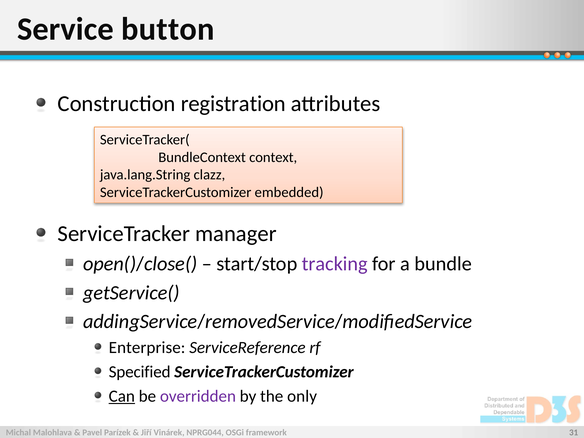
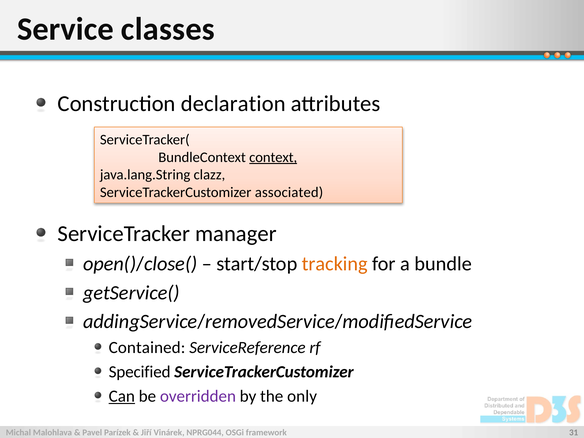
button: button -> classes
registration: registration -> declaration
context underline: none -> present
embedded: embedded -> associated
tracking colour: purple -> orange
Enterprise: Enterprise -> Contained
